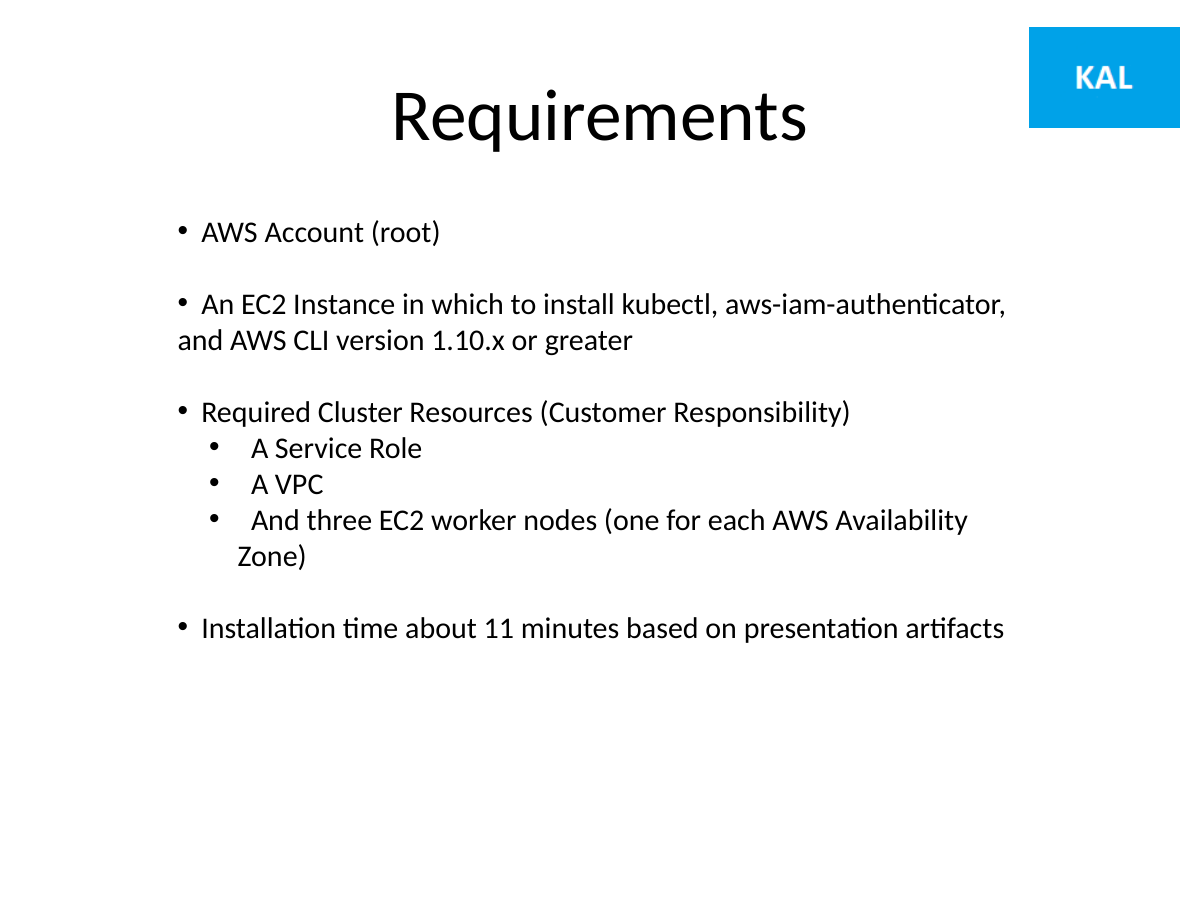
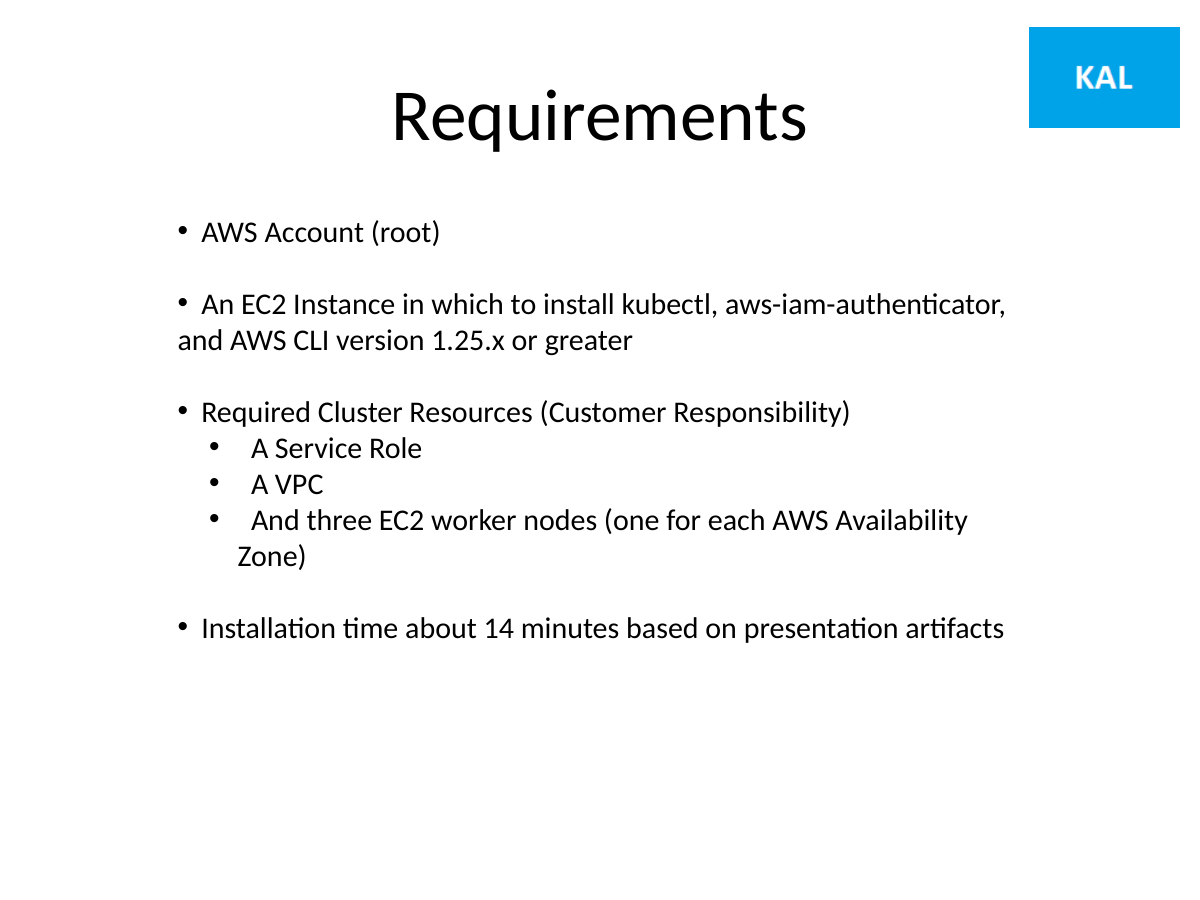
1.10.x: 1.10.x -> 1.25.x
11: 11 -> 14
